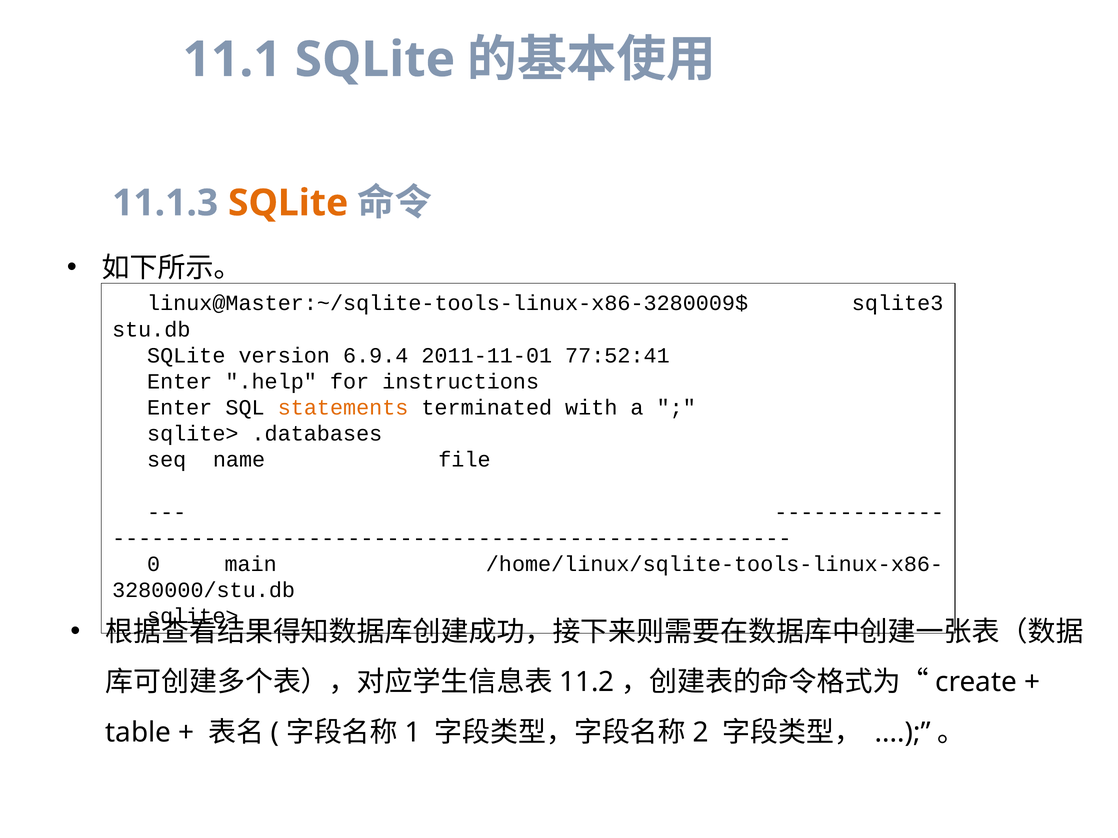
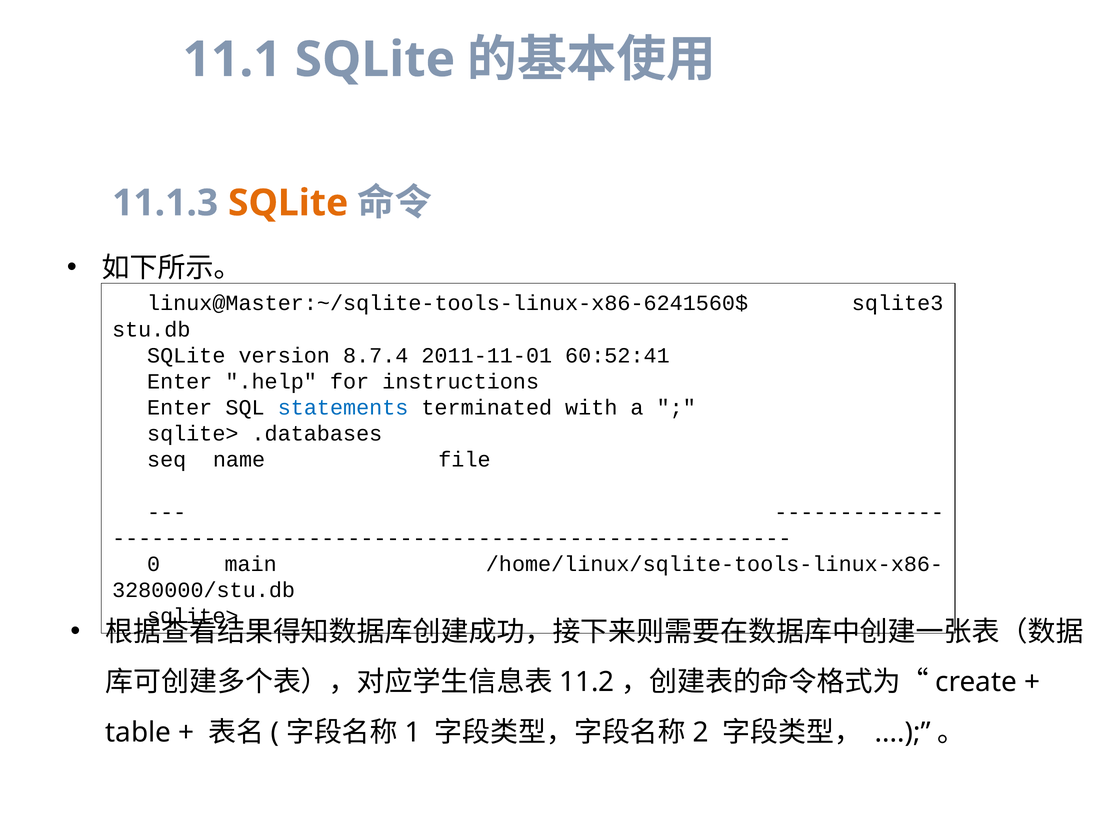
linux@Master:~/sqlite-tools-linux-x86-3280009$: linux@Master:~/sqlite-tools-linux-x86-3280009$ -> linux@Master:~/sqlite-tools-linux-x86-6241560$
6.9.4: 6.9.4 -> 8.7.4
77:52:41: 77:52:41 -> 60:52:41
statements colour: orange -> blue
